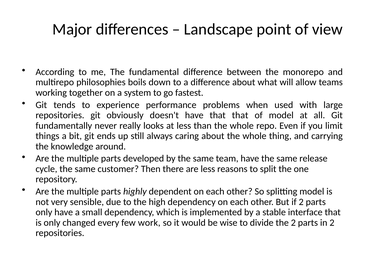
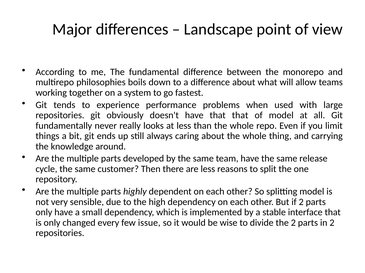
work: work -> issue
